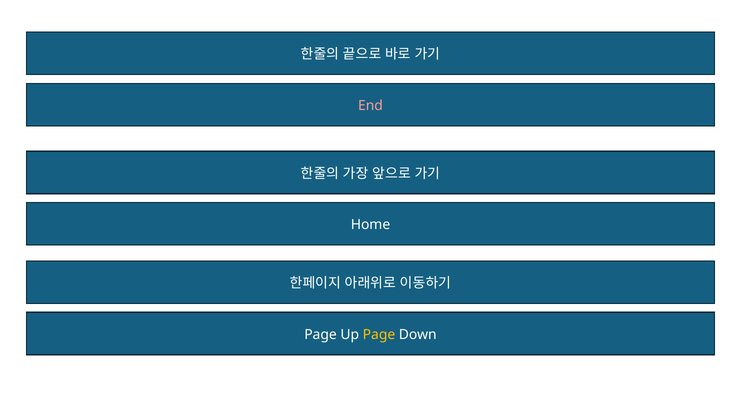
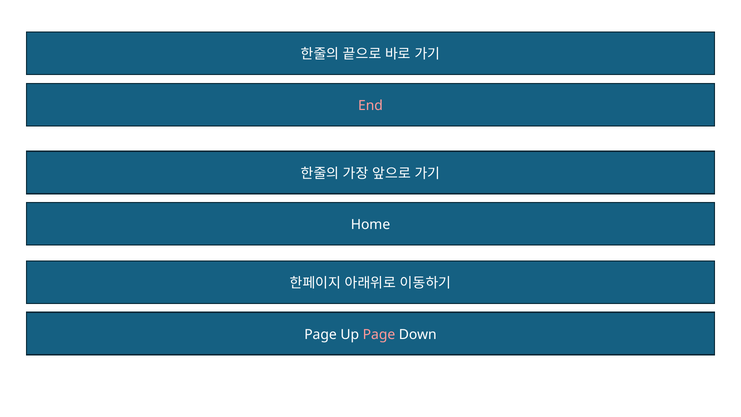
Page at (379, 334) colour: yellow -> pink
